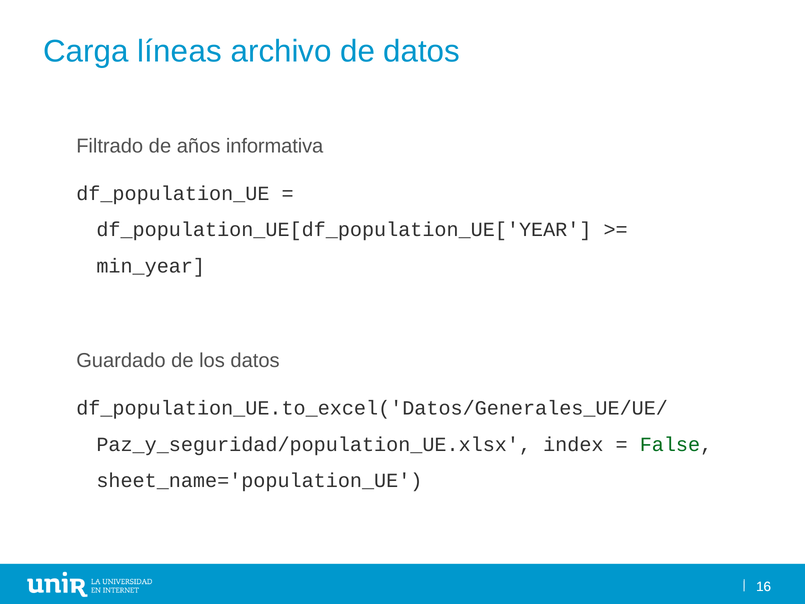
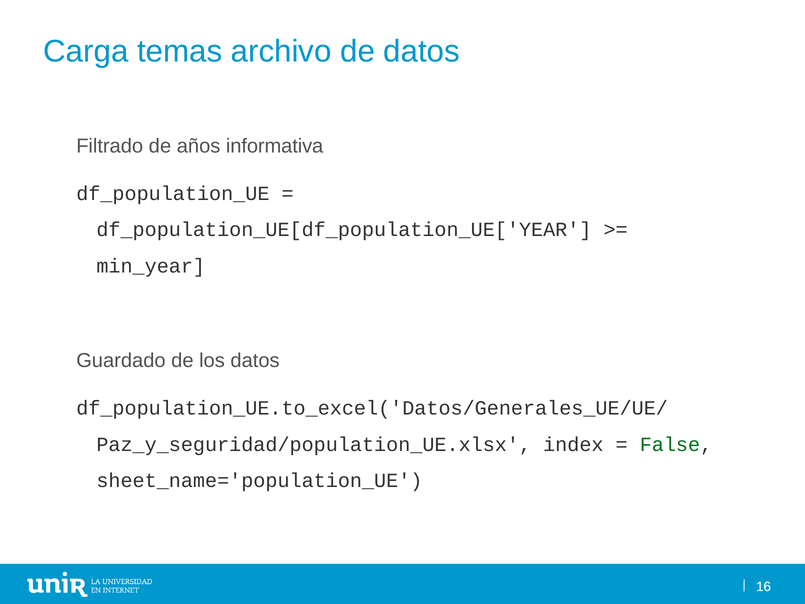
líneas: líneas -> temas
